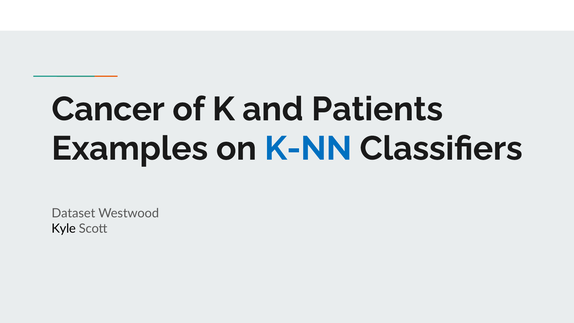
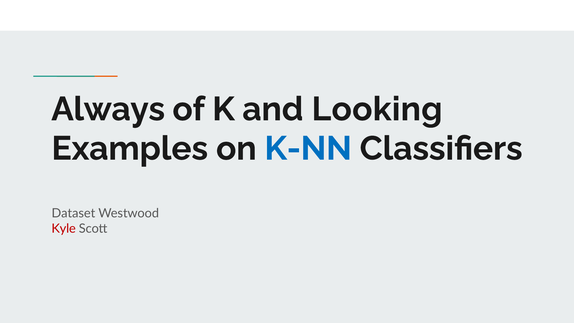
Cancer: Cancer -> Always
Patients: Patients -> Looking
Kyle colour: black -> red
